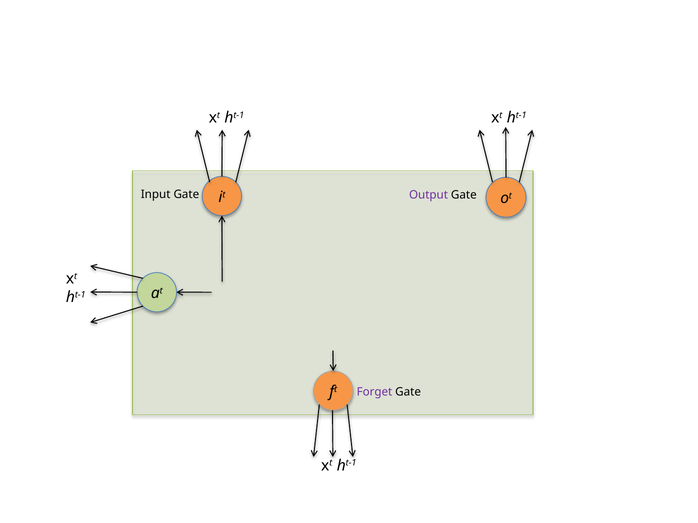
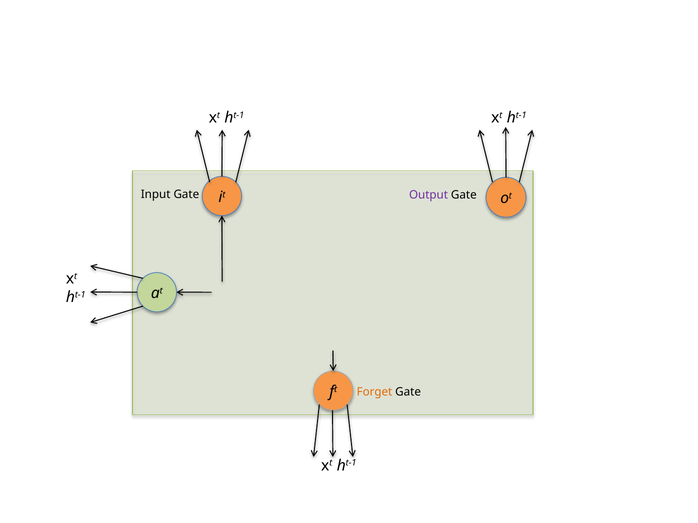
Forget colour: purple -> orange
